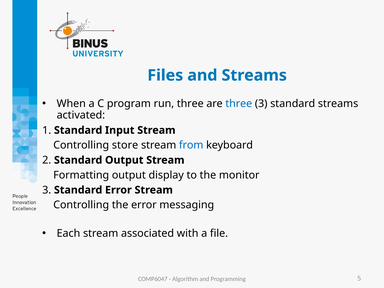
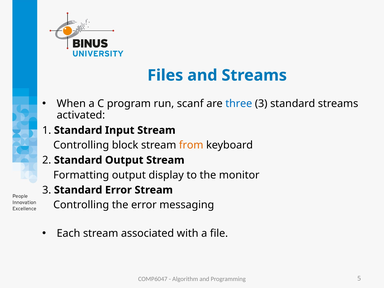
run three: three -> scanf
store: store -> block
from colour: blue -> orange
